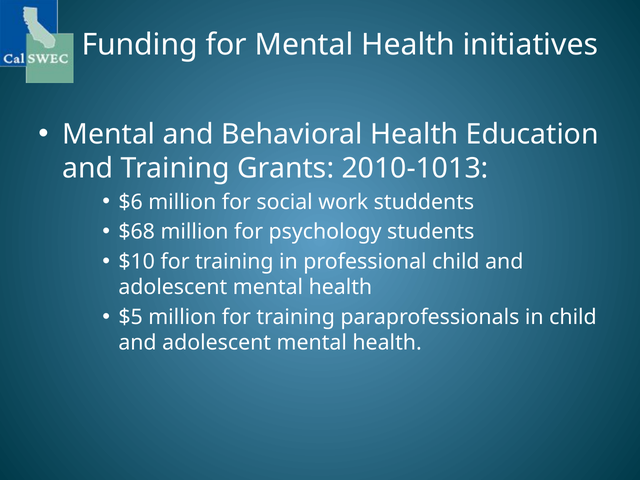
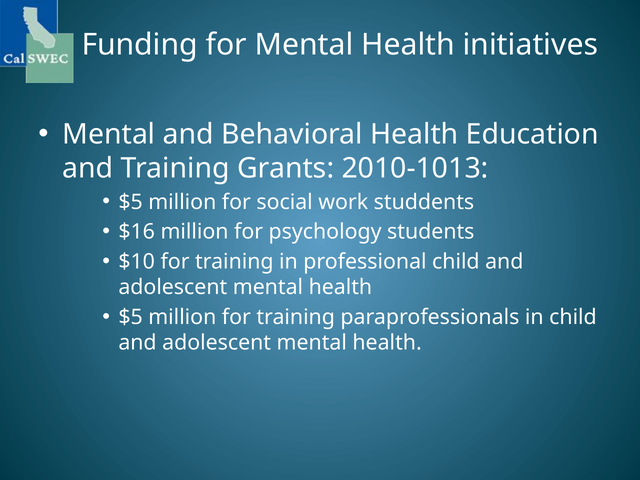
$6 at (131, 202): $6 -> $5
$68: $68 -> $16
